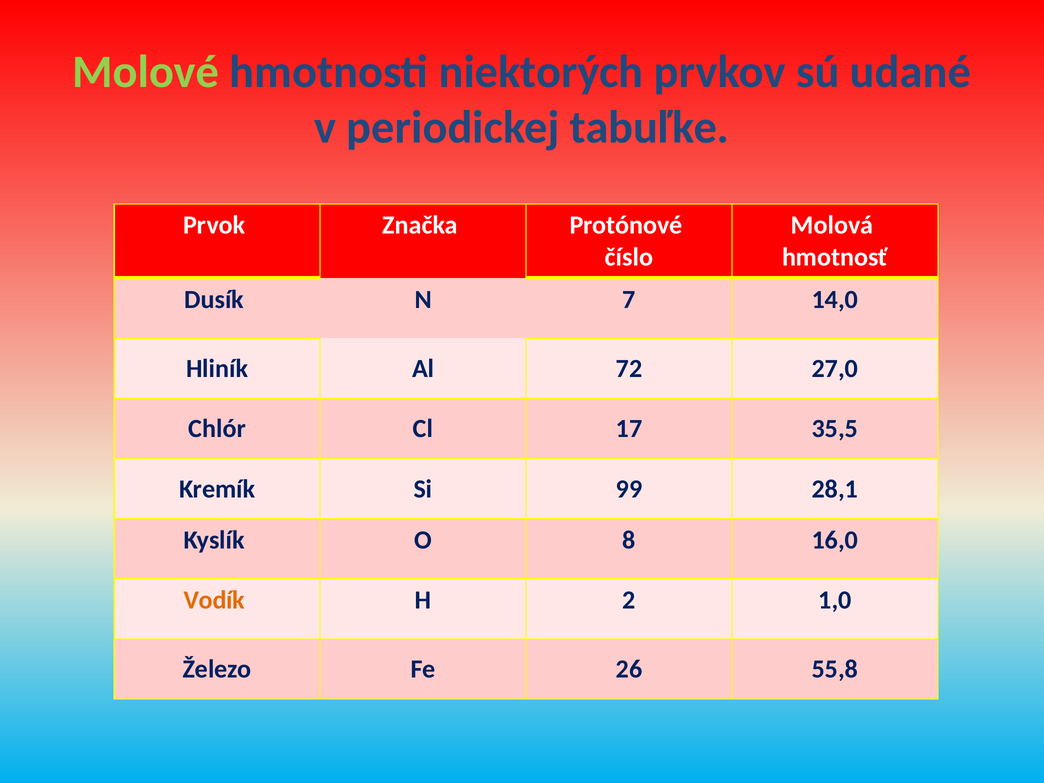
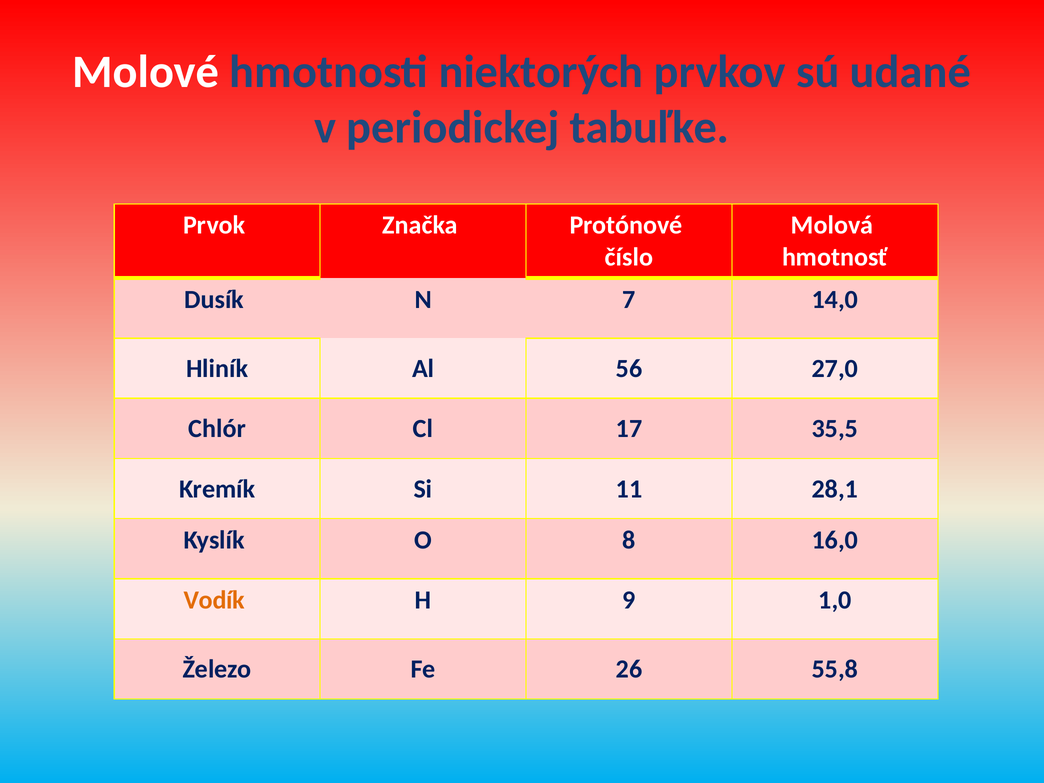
Molové colour: light green -> white
72: 72 -> 56
99: 99 -> 11
2: 2 -> 9
